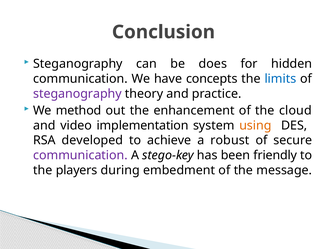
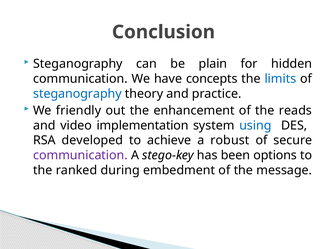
does: does -> plain
steganography at (77, 94) colour: purple -> blue
method: method -> friendly
cloud: cloud -> reads
using colour: orange -> blue
friendly: friendly -> options
players: players -> ranked
